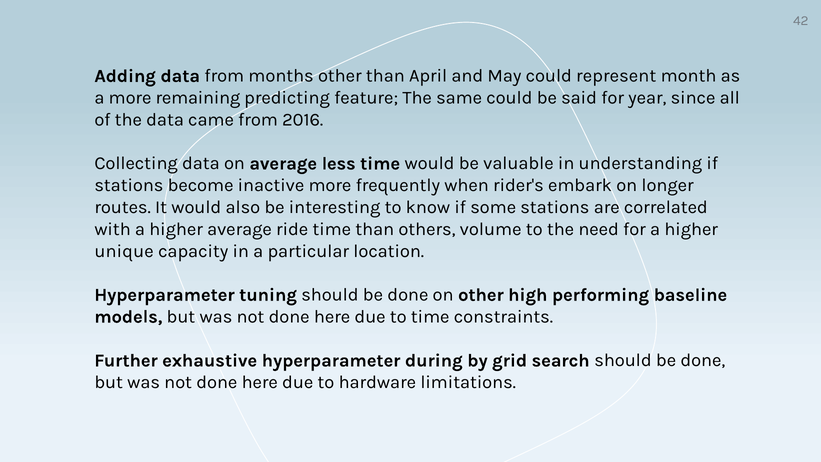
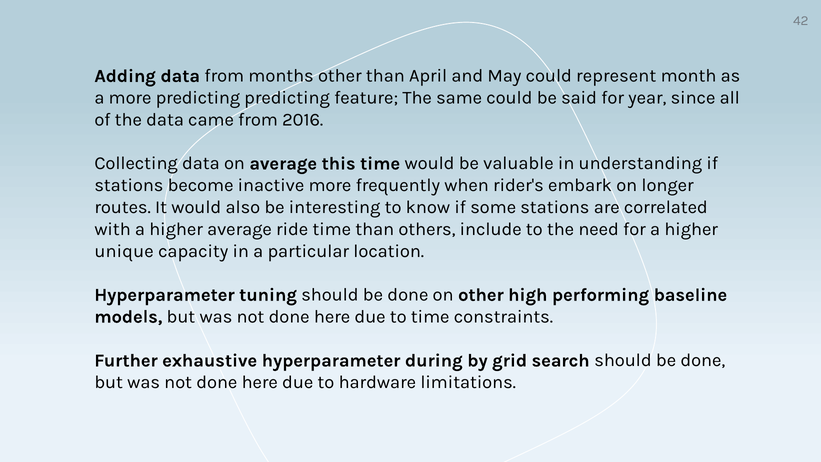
more remaining: remaining -> predicting
less: less -> this
volume: volume -> include
